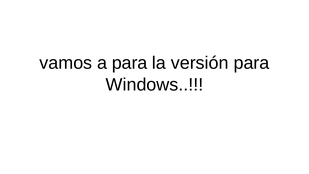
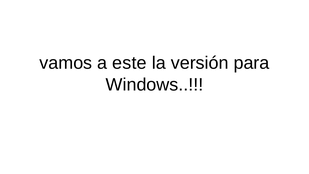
a para: para -> este
